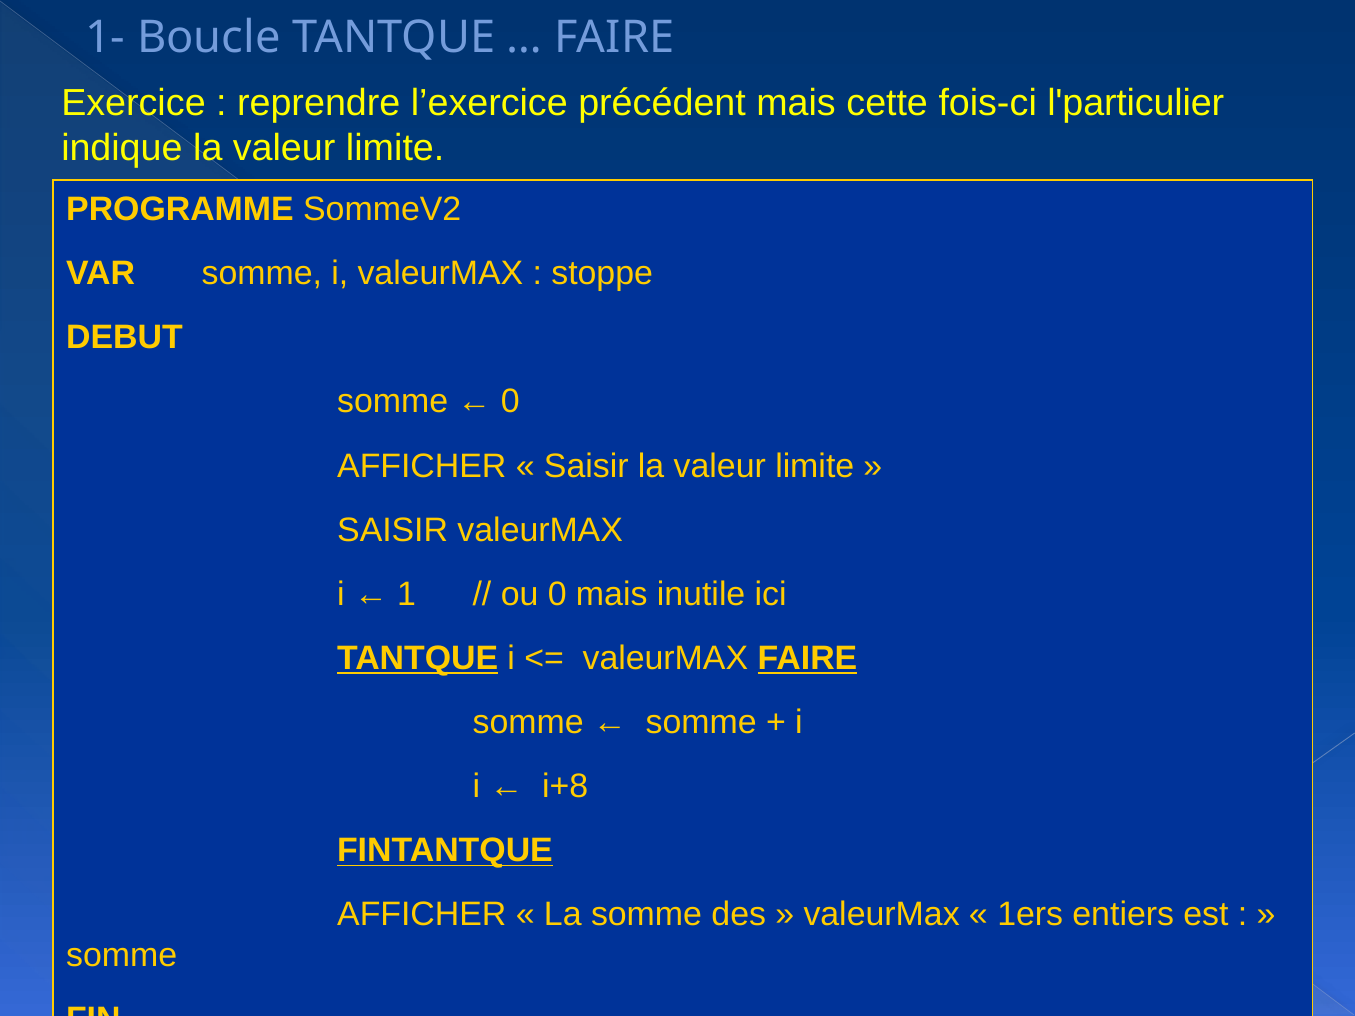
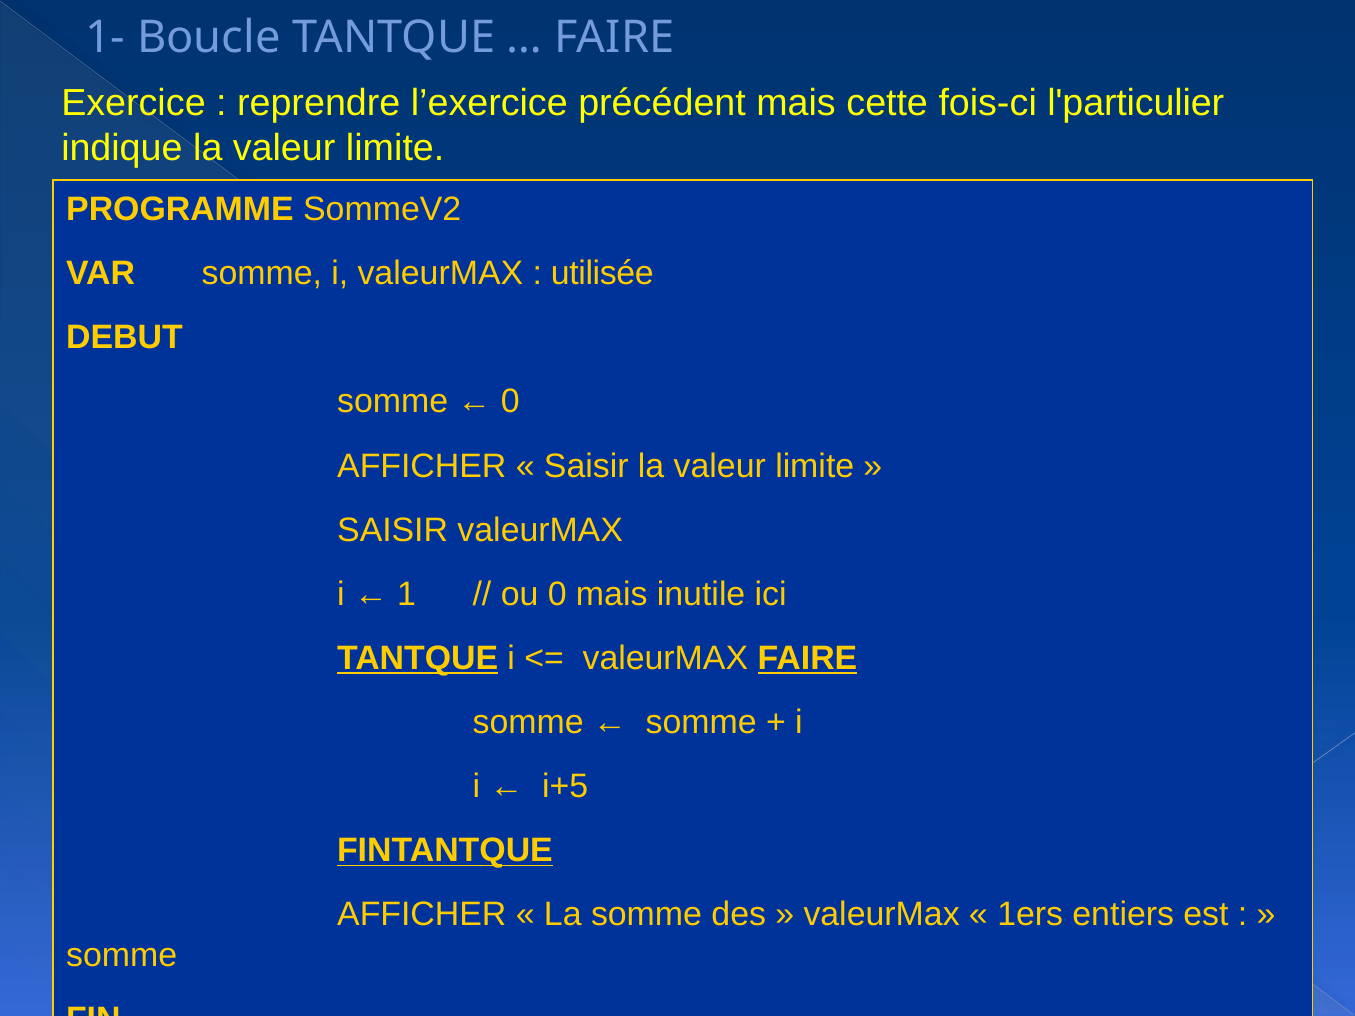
stoppe: stoppe -> utilisée
i+8: i+8 -> i+5
